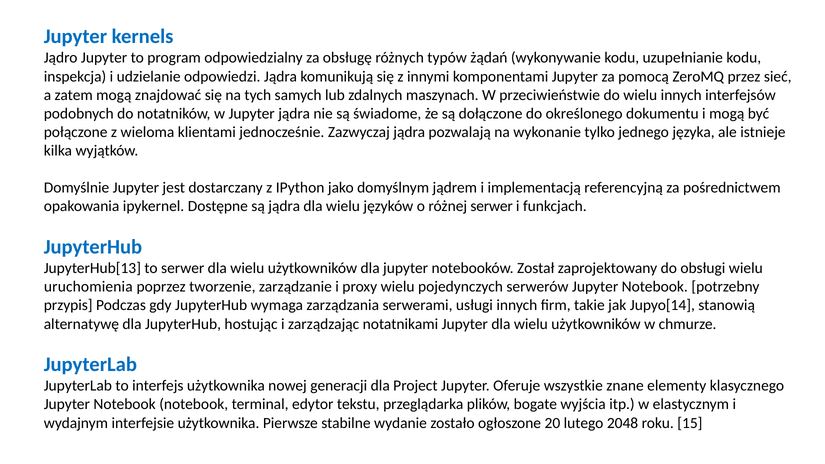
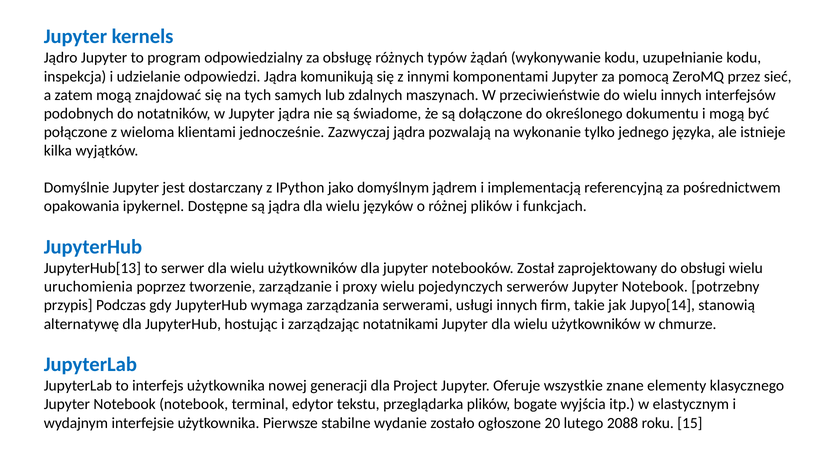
różnej serwer: serwer -> plików
2048: 2048 -> 2088
